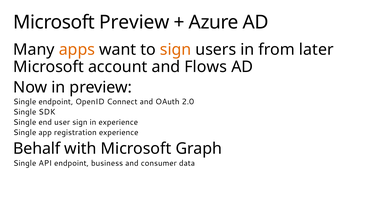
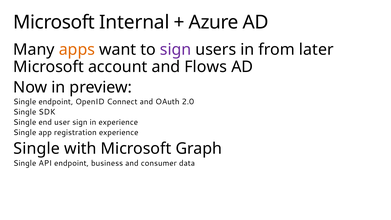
Microsoft Preview: Preview -> Internal
sign at (176, 50) colour: orange -> purple
Behalf at (37, 149): Behalf -> Single
